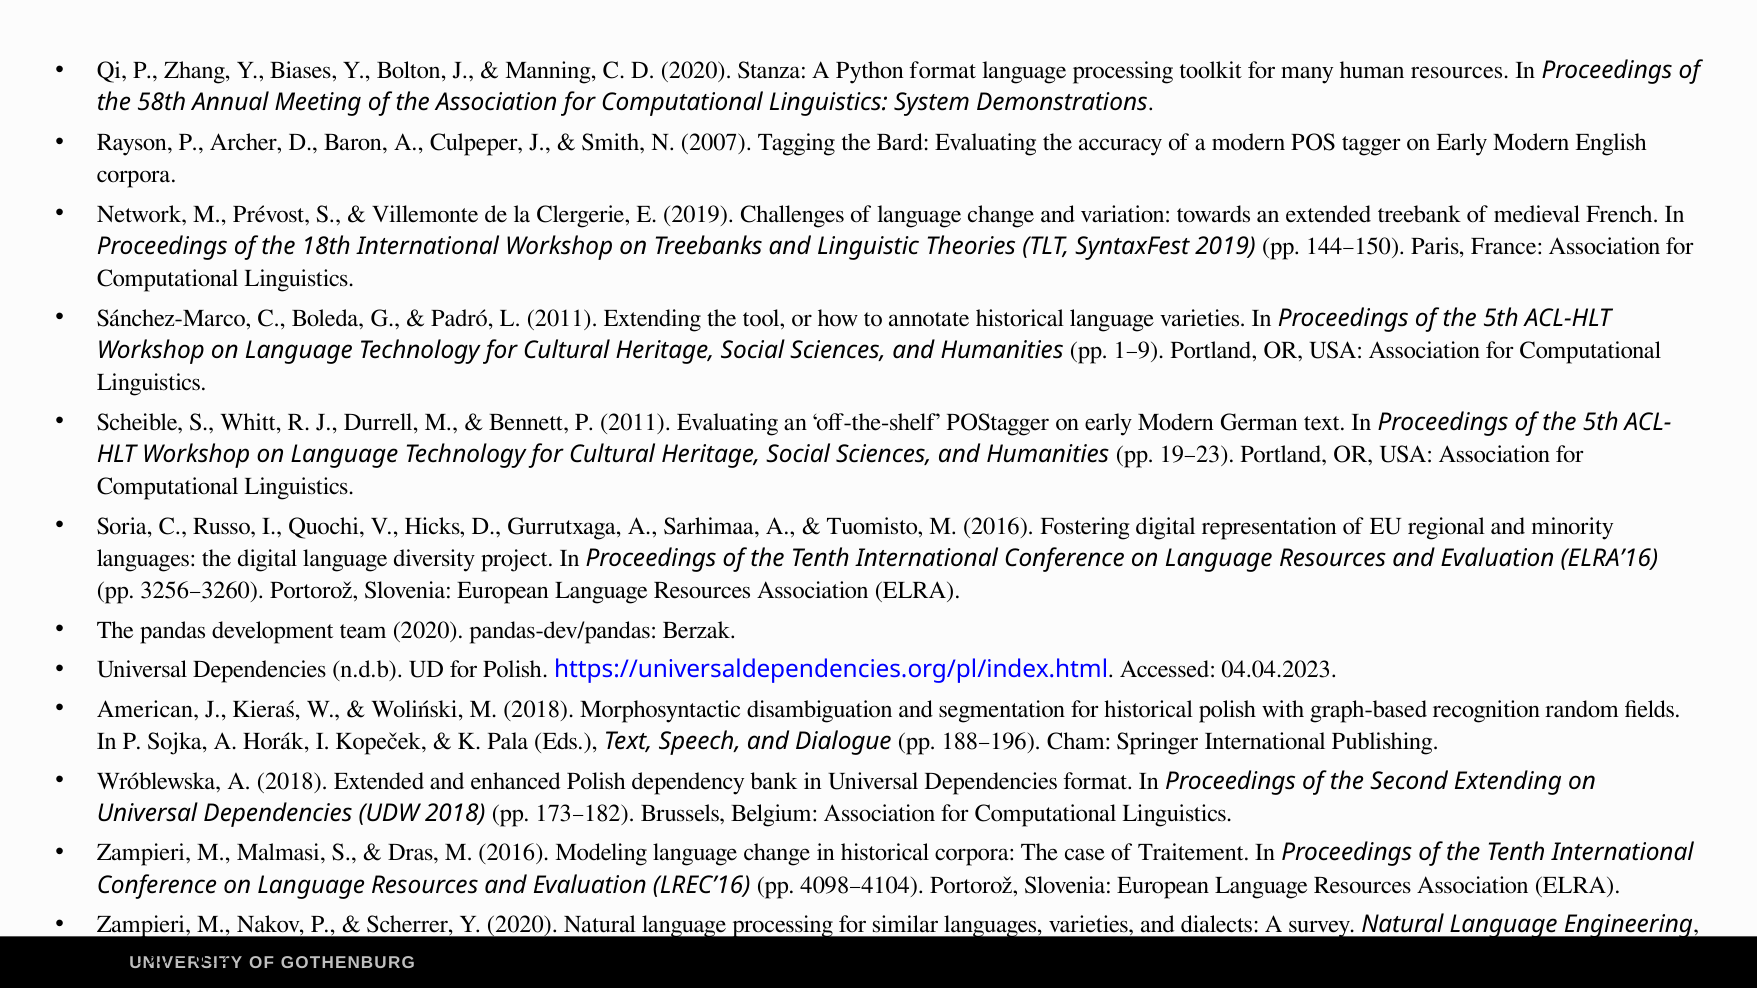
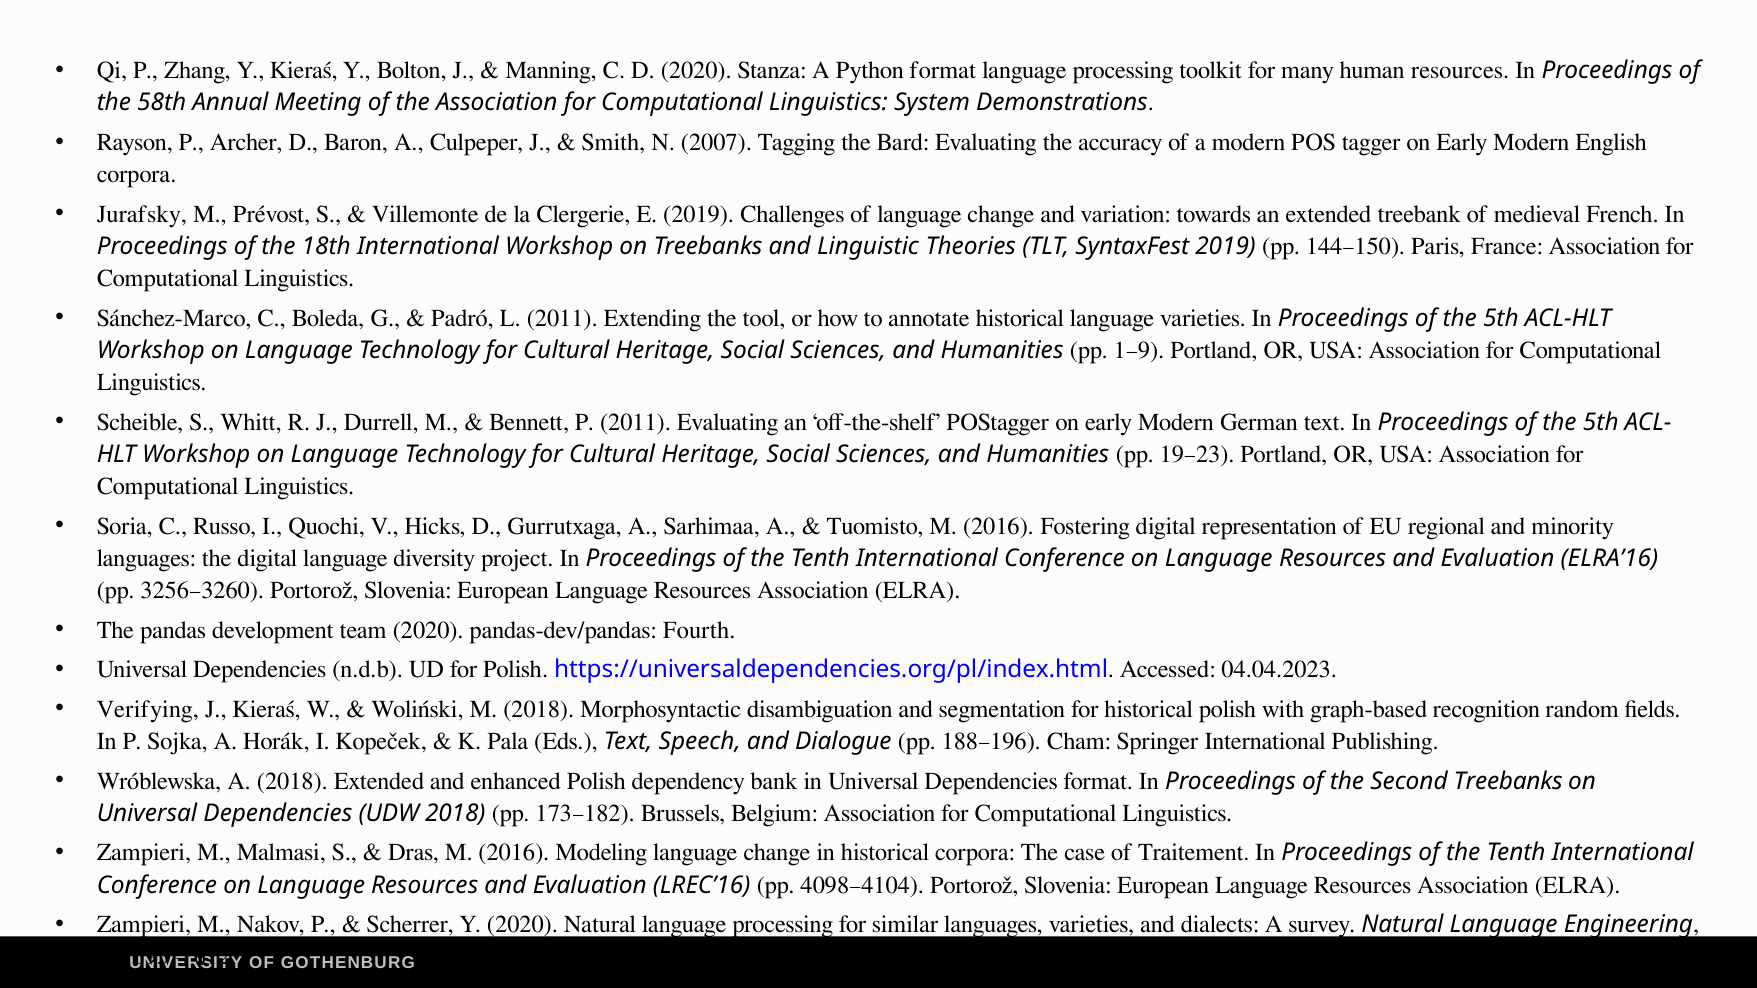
Y Biases: Biases -> Kieraś
Network: Network -> Jurafsky
Berzak: Berzak -> Fourth
American: American -> Verifying
Second Extending: Extending -> Treebanks
